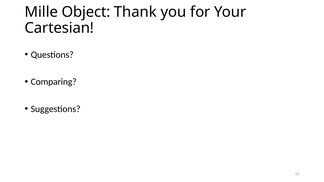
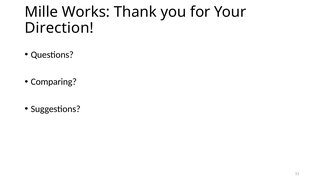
Object: Object -> Works
Cartesian: Cartesian -> Direction
